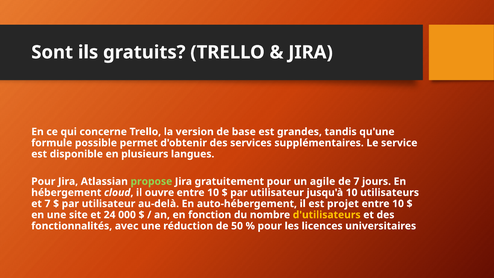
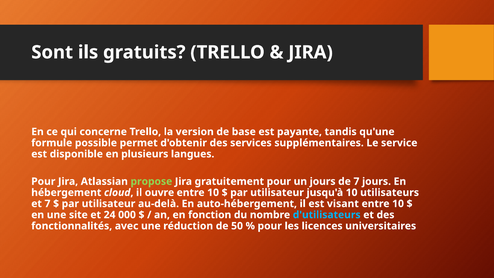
grandes: grandes -> payante
un agile: agile -> jours
projet: projet -> visant
d'utilisateurs colour: yellow -> light blue
